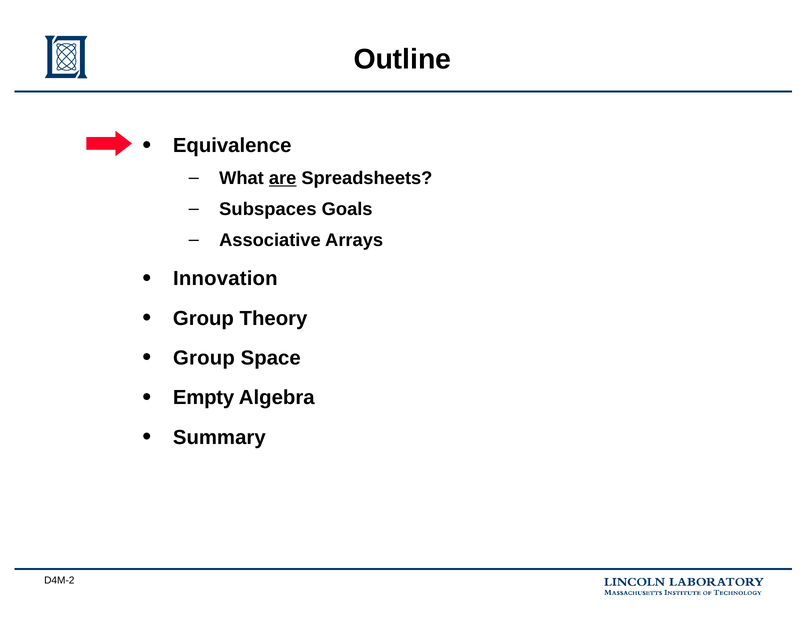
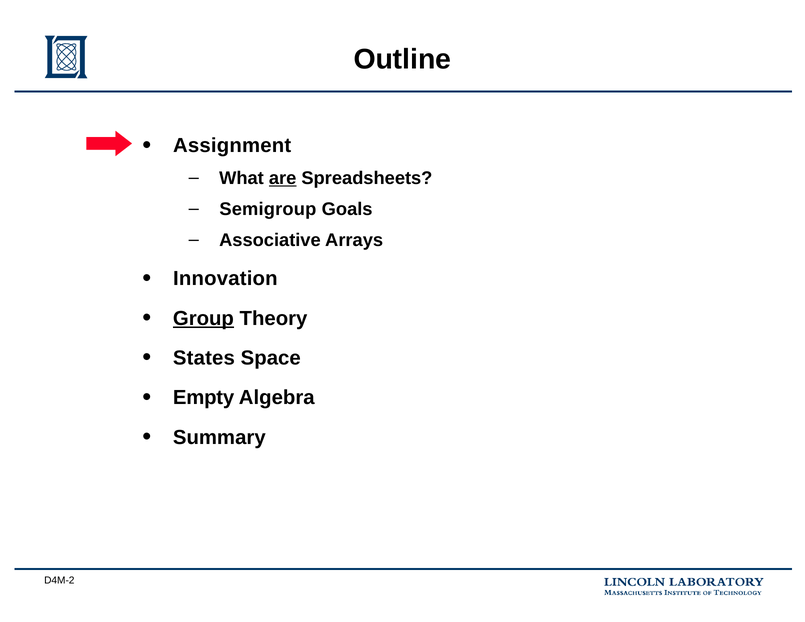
Equivalence: Equivalence -> Assignment
Subspaces: Subspaces -> Semigroup
Group at (203, 318) underline: none -> present
Group at (204, 358): Group -> States
